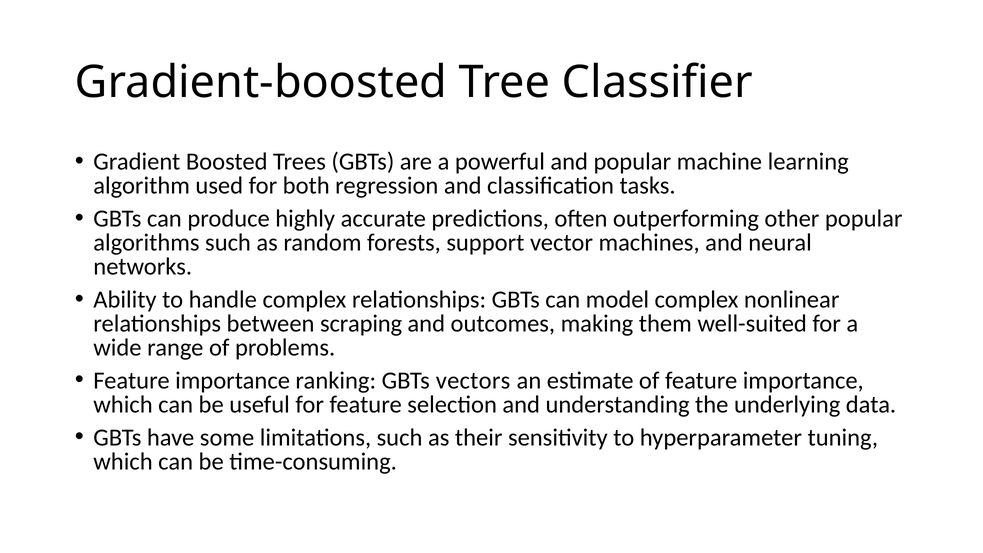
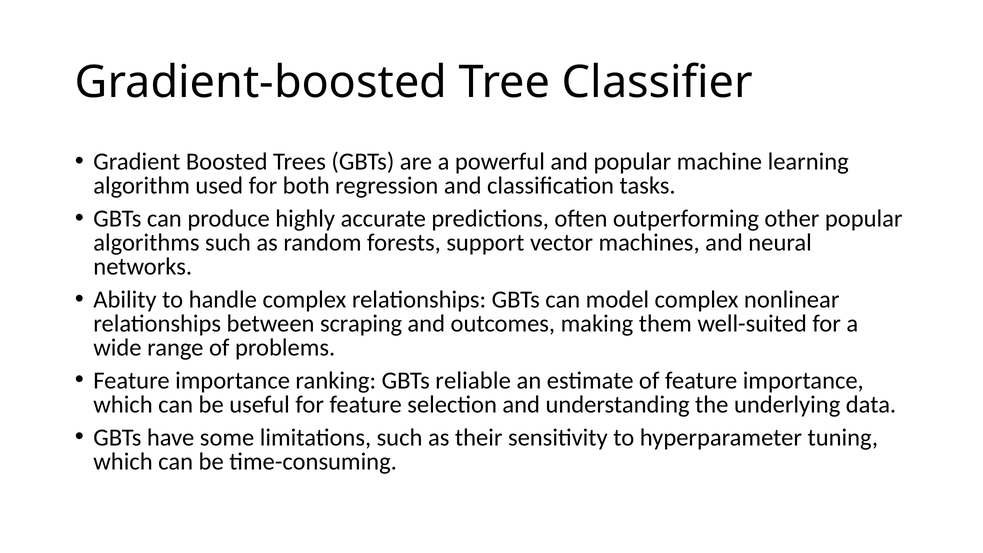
vectors: vectors -> reliable
